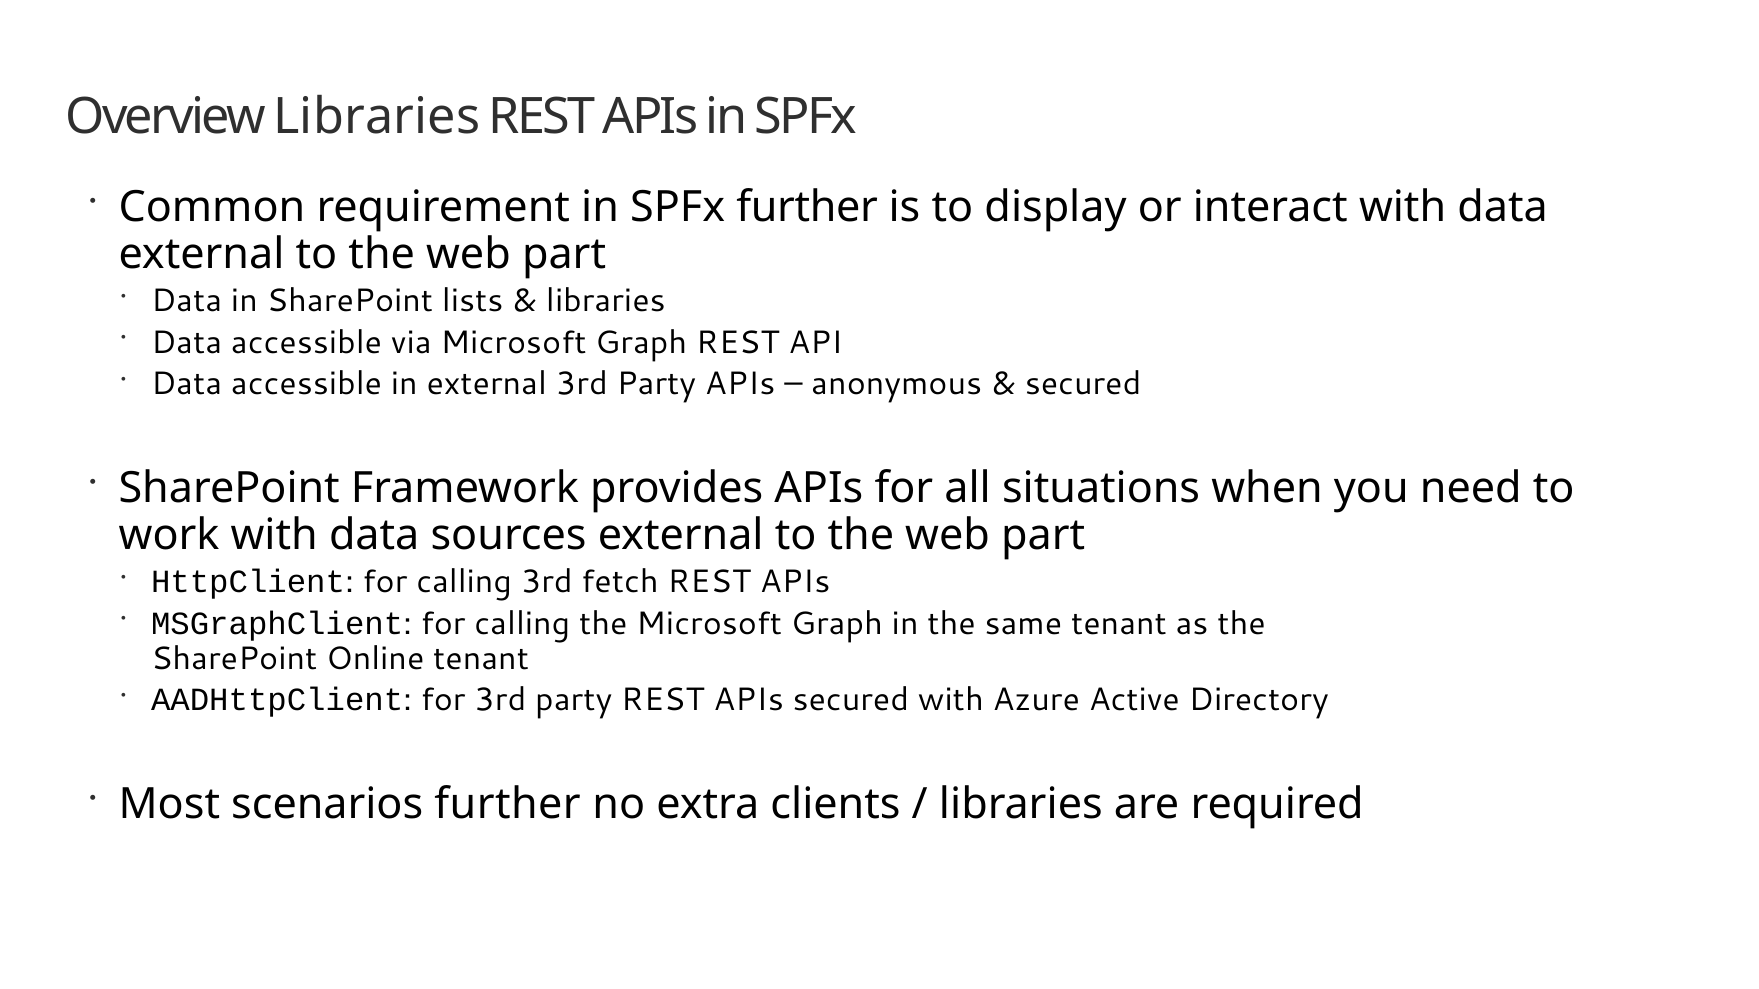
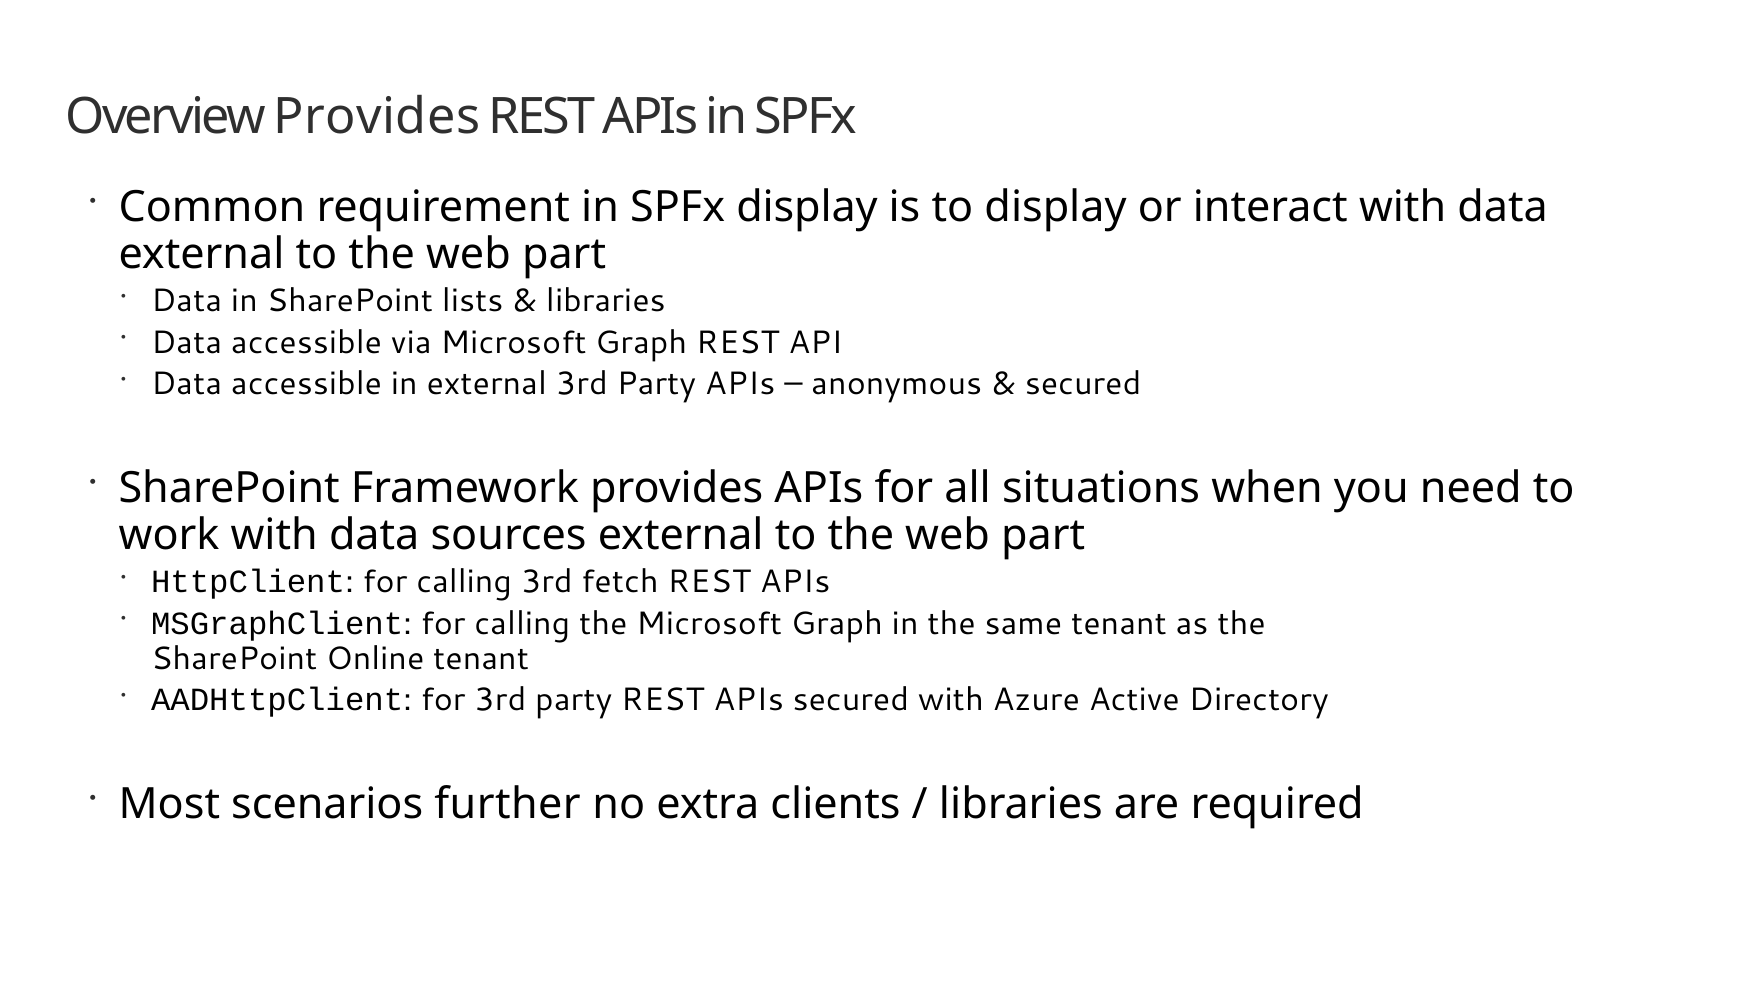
Overview Libraries: Libraries -> Provides
SPFx further: further -> display
